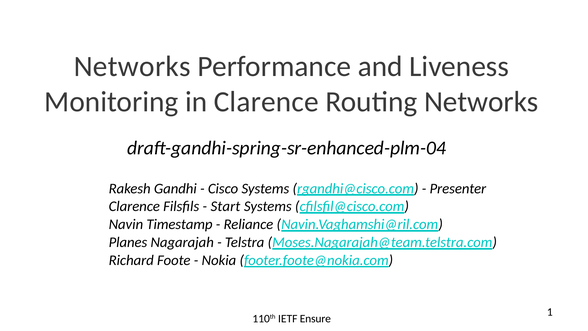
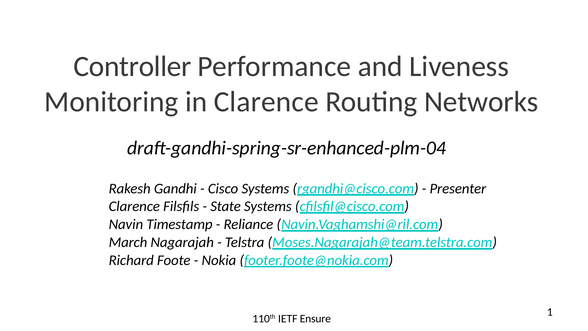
Networks at (132, 66): Networks -> Controller
Start: Start -> State
Planes: Planes -> March
